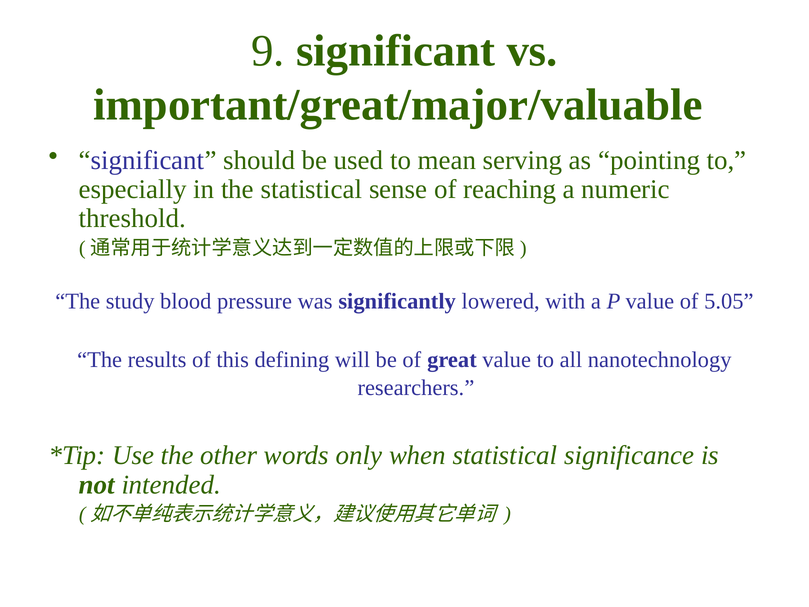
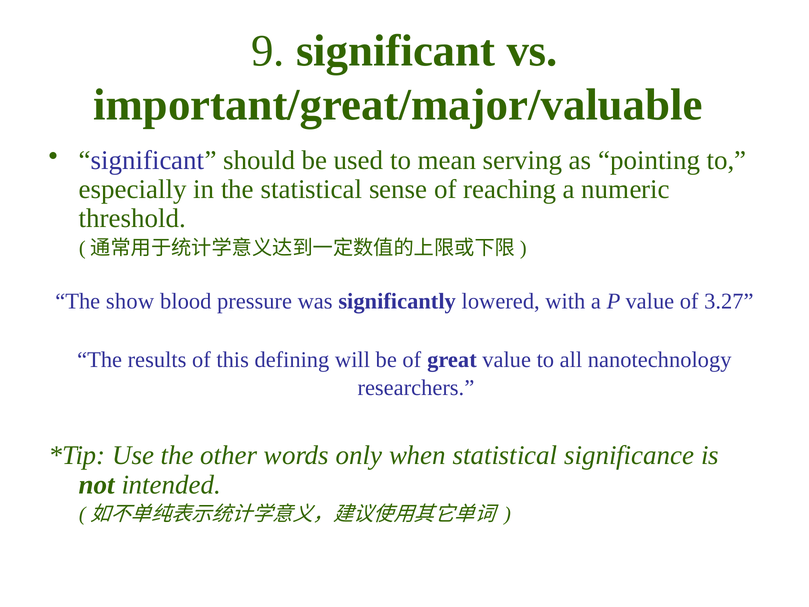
study: study -> show
5.05: 5.05 -> 3.27
